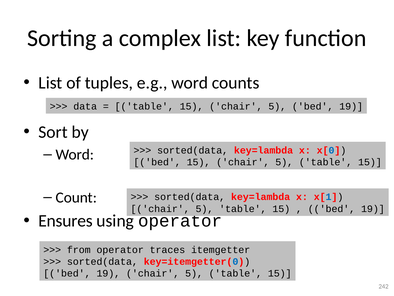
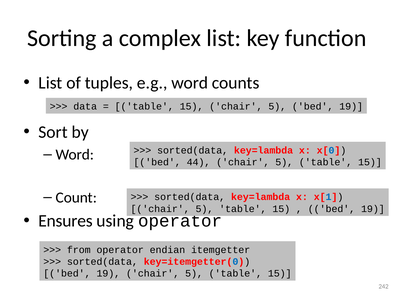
bed 15: 15 -> 44
traces: traces -> endian
